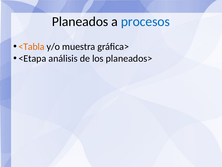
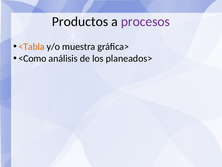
Planeados: Planeados -> Productos
procesos colour: blue -> purple
<Etapa: <Etapa -> <Como
